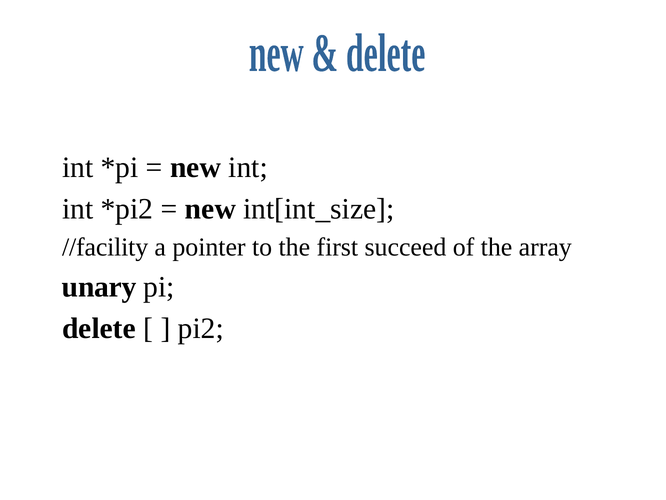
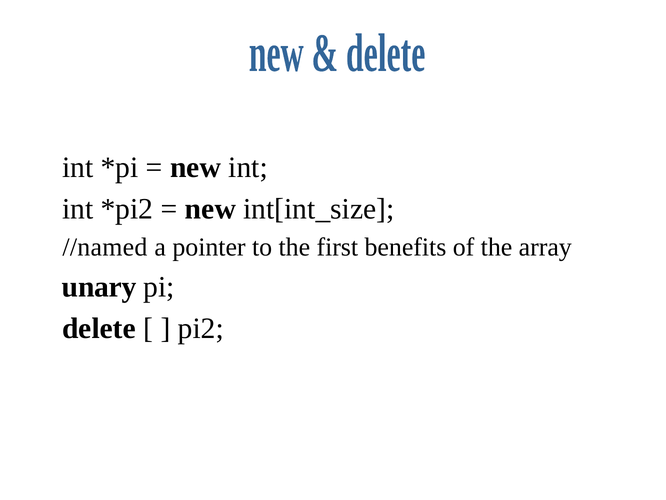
//facility: //facility -> //named
succeed: succeed -> benefits
